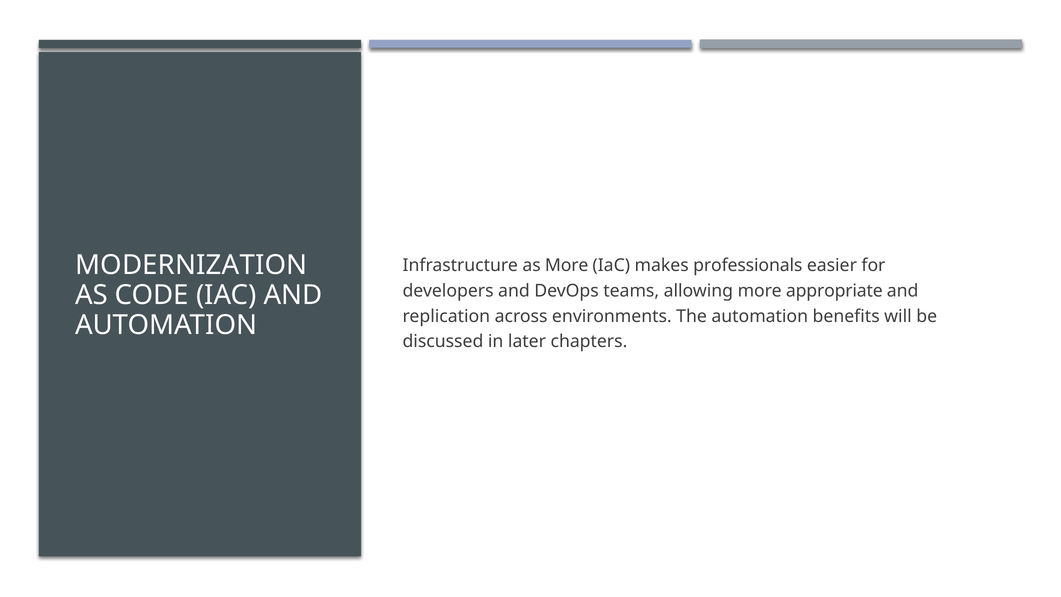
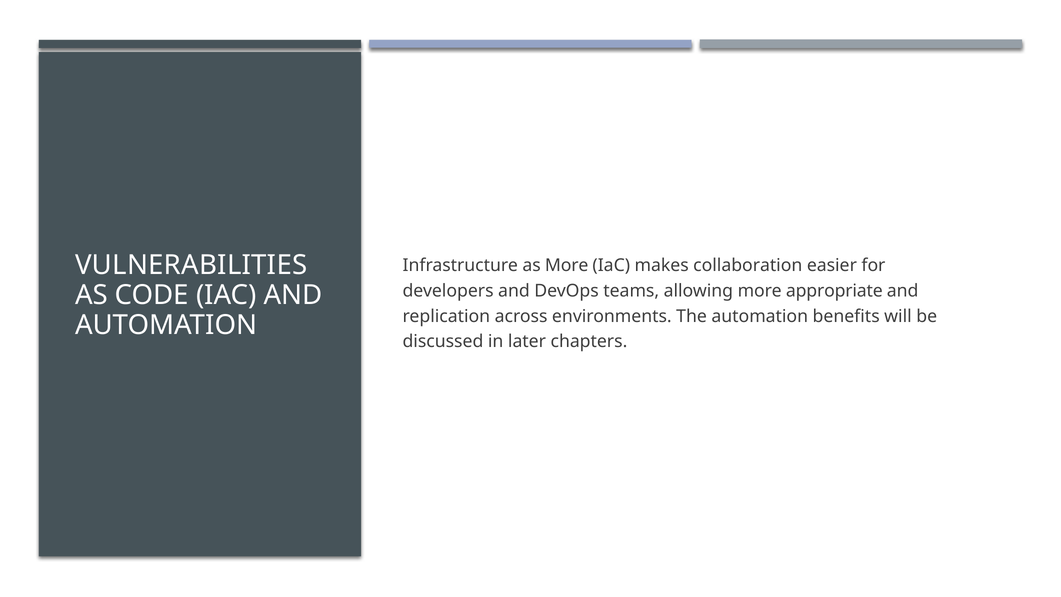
MODERNIZATION: MODERNIZATION -> VULNERABILITIES
professionals: professionals -> collaboration
